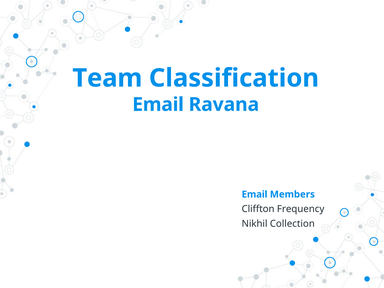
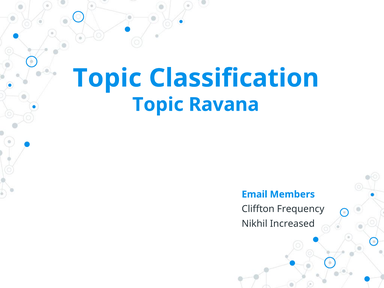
Team at (107, 78): Team -> Topic
Email at (158, 105): Email -> Topic
Collection: Collection -> Increased
